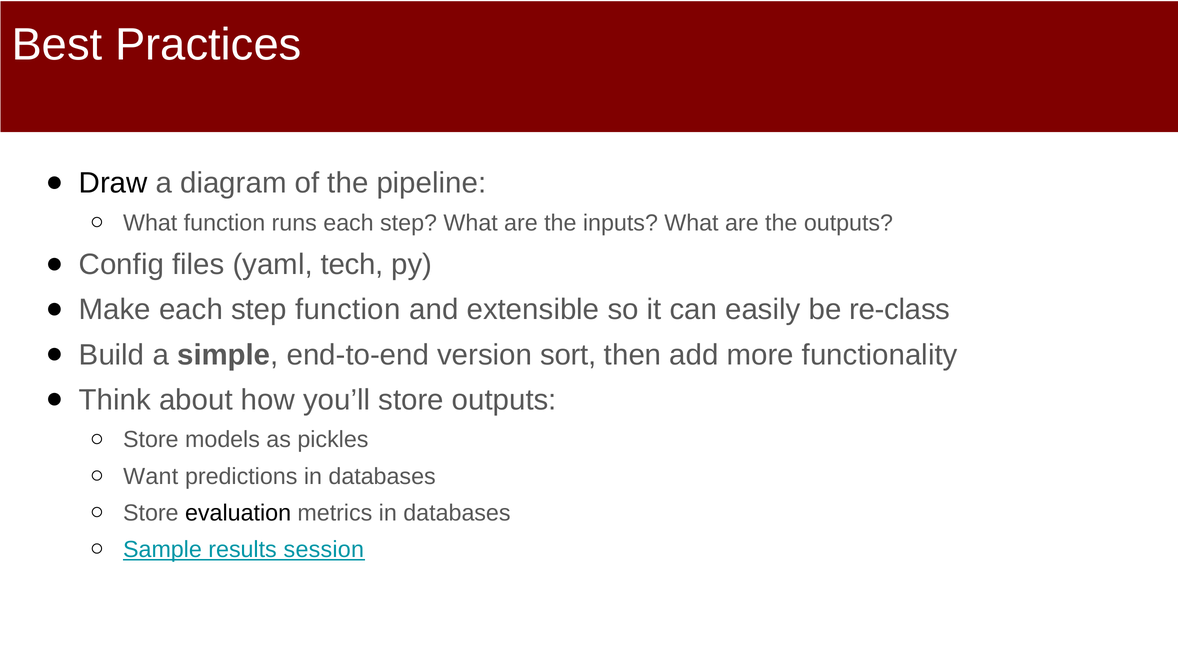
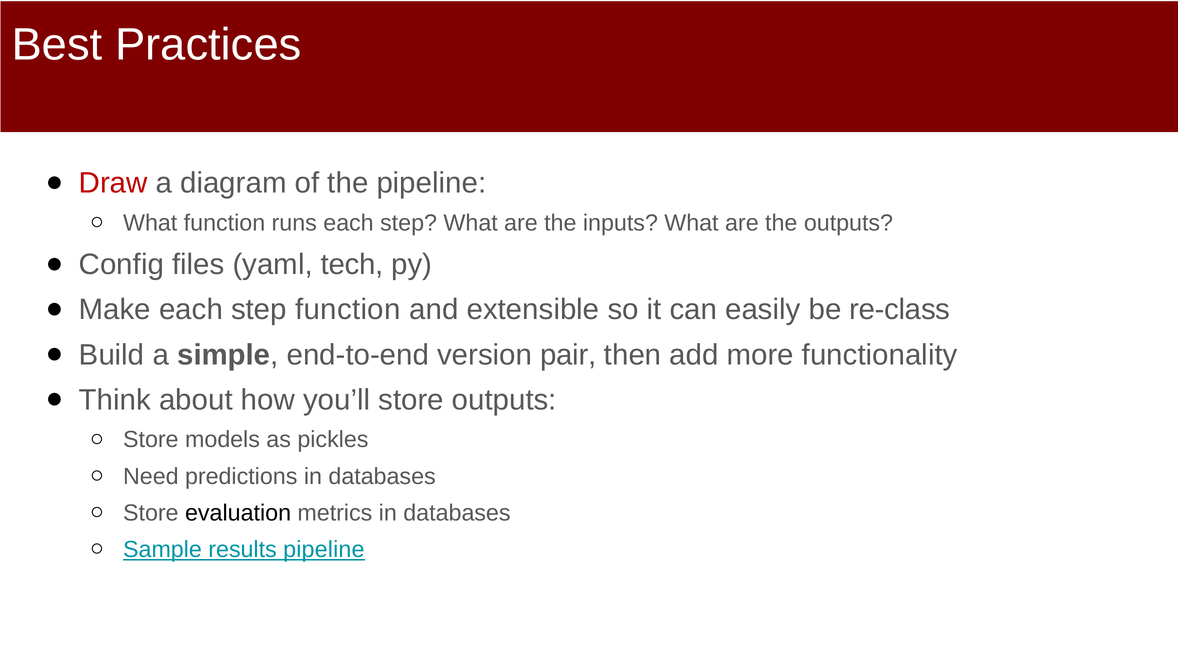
Draw colour: black -> red
sort: sort -> pair
Want: Want -> Need
results session: session -> pipeline
